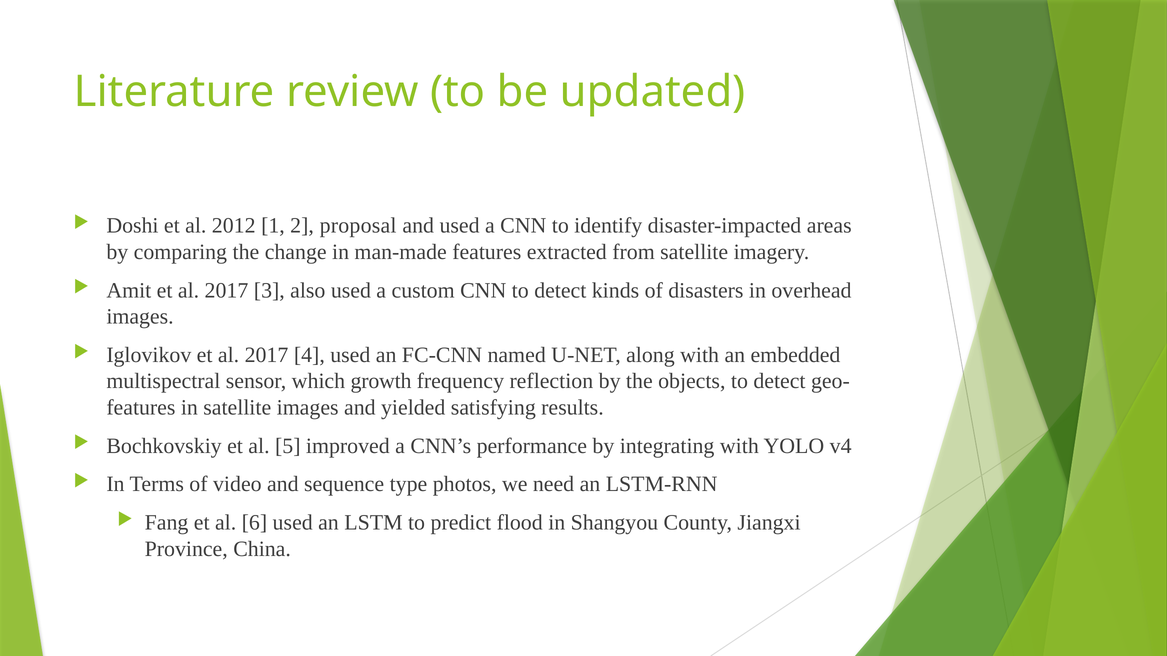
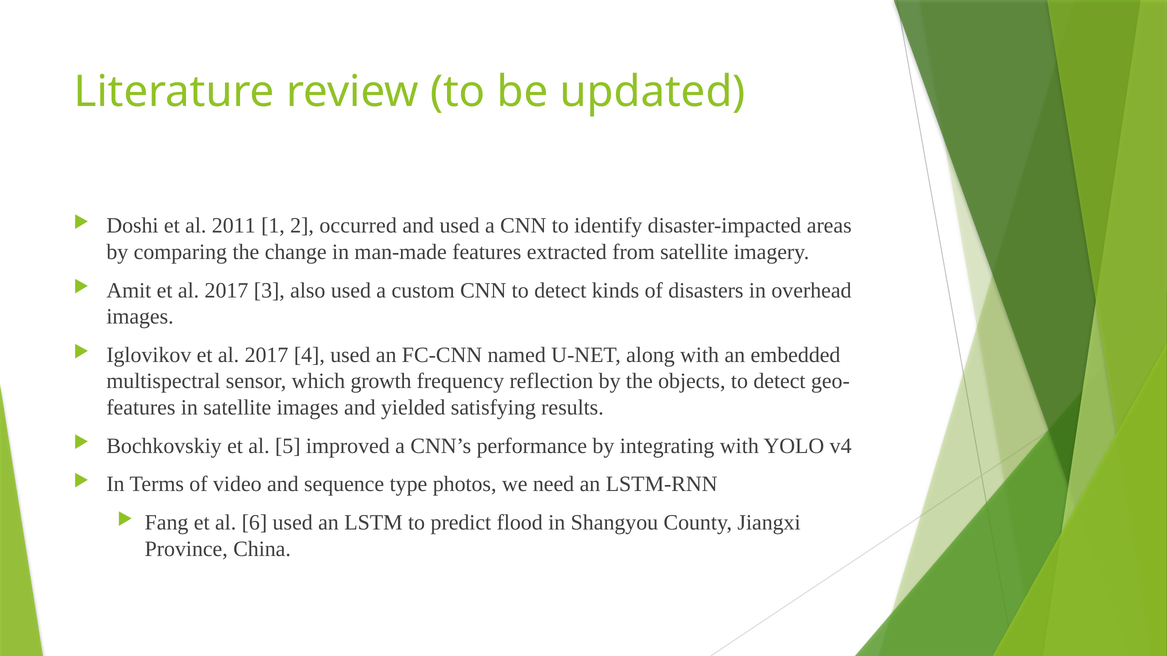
2012: 2012 -> 2011
proposal: proposal -> occurred
